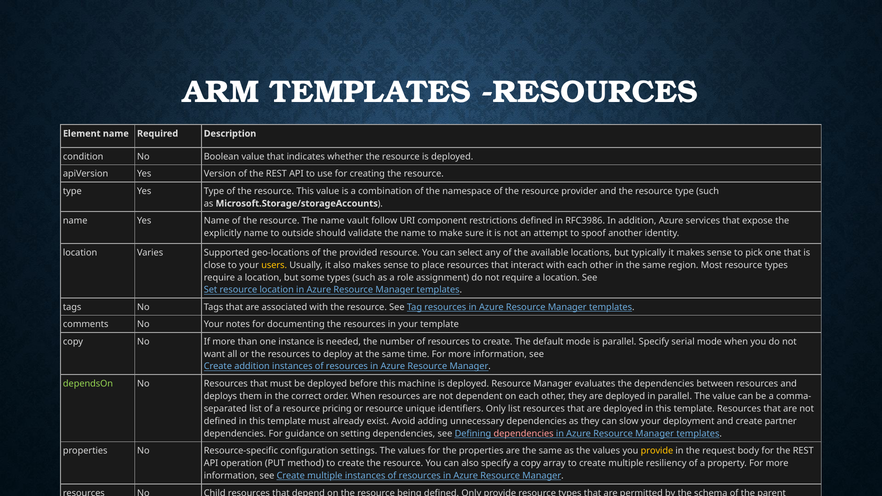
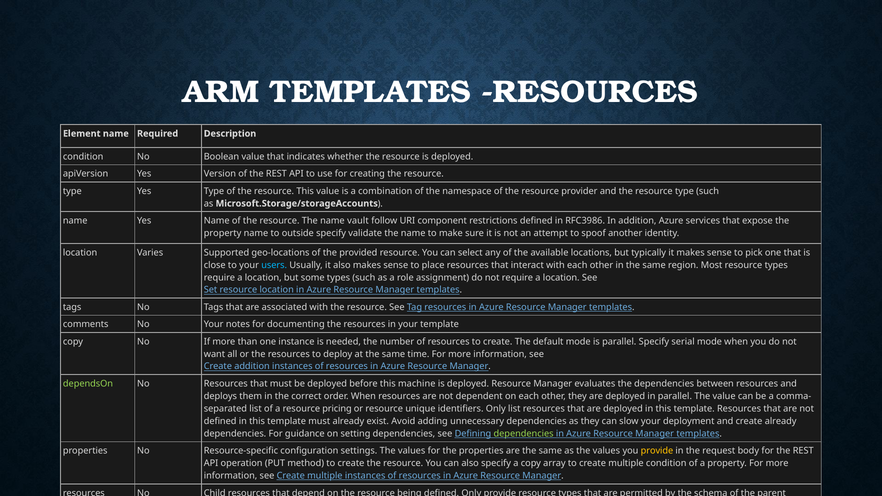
explicitly at (223, 233): explicitly -> property
outside should: should -> specify
users colour: yellow -> light blue
create partner: partner -> already
dependencies at (524, 434) colour: pink -> light green
multiple resiliency: resiliency -> condition
